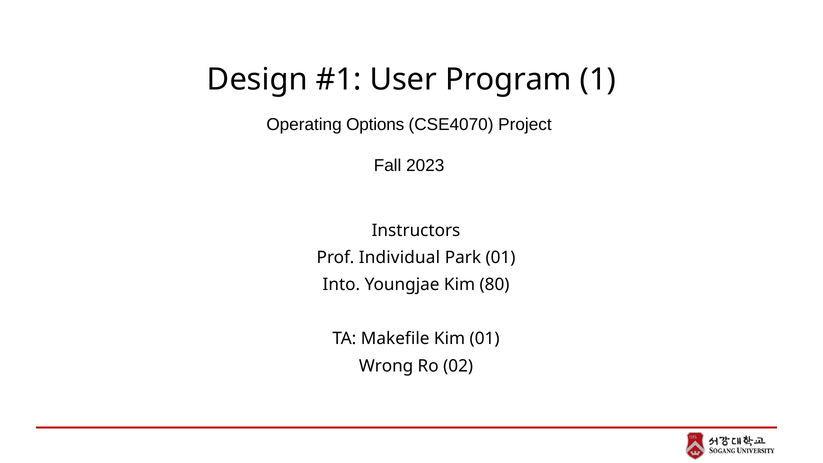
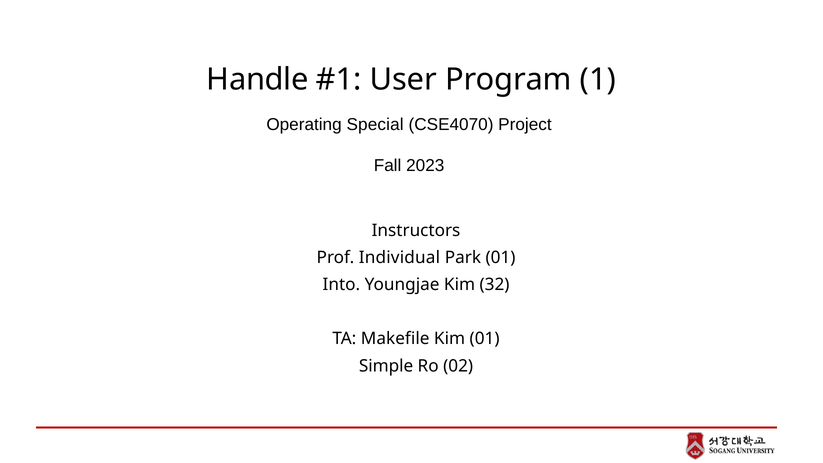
Design: Design -> Handle
Options: Options -> Special
80: 80 -> 32
Wrong: Wrong -> Simple
